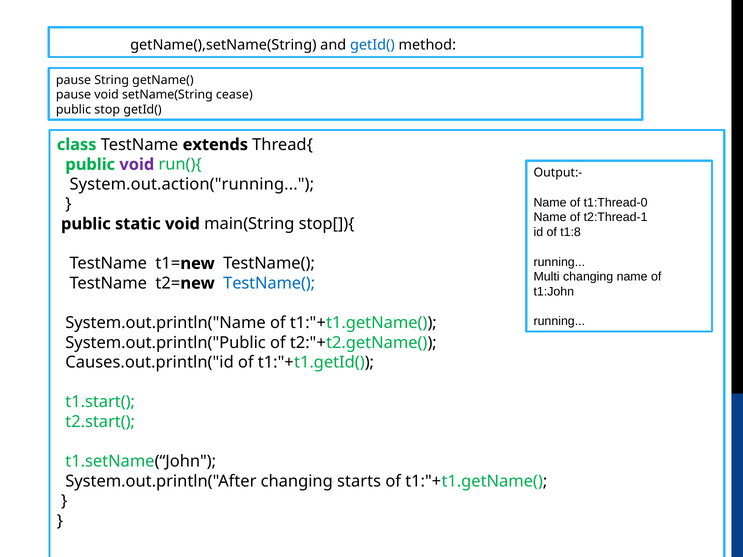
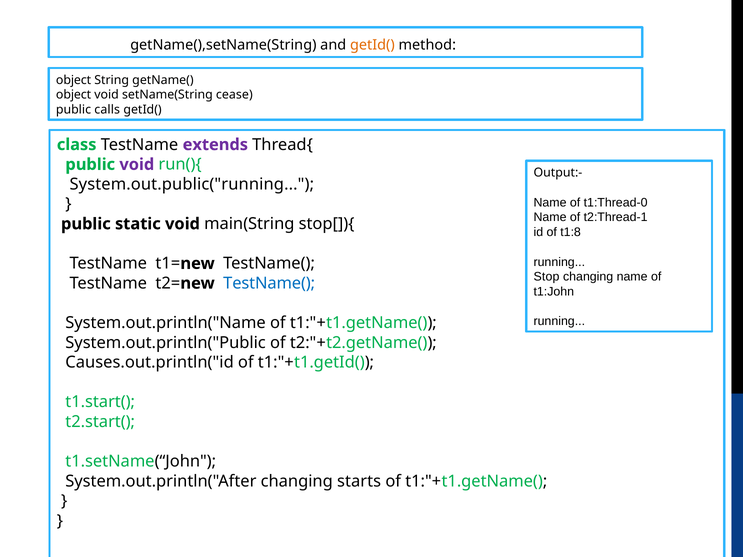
getId( at (372, 45) colour: blue -> orange
pause at (74, 80): pause -> object
pause at (74, 95): pause -> object
stop: stop -> calls
extends colour: black -> purple
System.out.action("running: System.out.action("running -> System.out.public("running
Multi: Multi -> Stop
